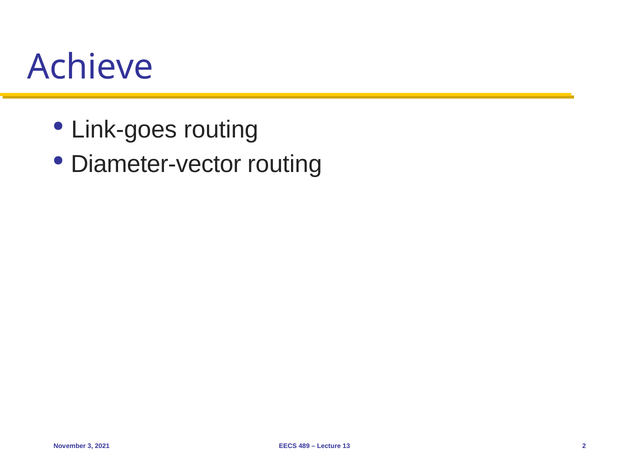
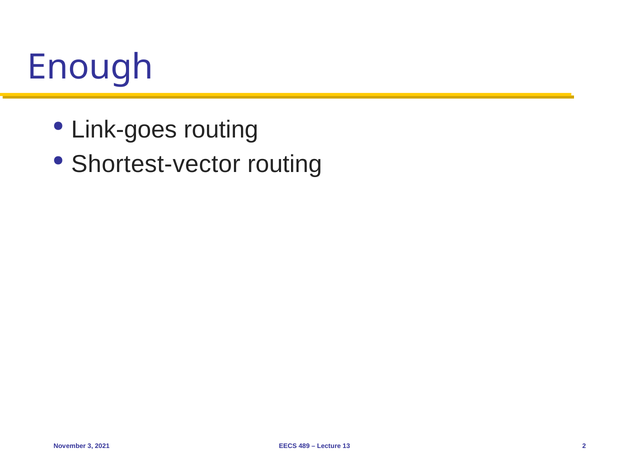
Achieve: Achieve -> Enough
Diameter-vector: Diameter-vector -> Shortest-vector
